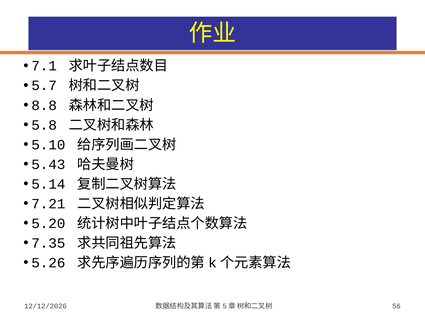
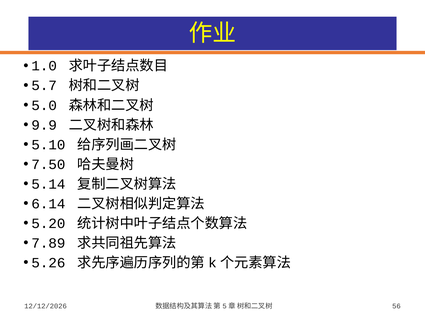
7.1: 7.1 -> 1.0
8.8: 8.8 -> 5.0
5.8: 5.8 -> 9.9
5.43: 5.43 -> 7.50
7.21: 7.21 -> 6.14
7.35: 7.35 -> 7.89
